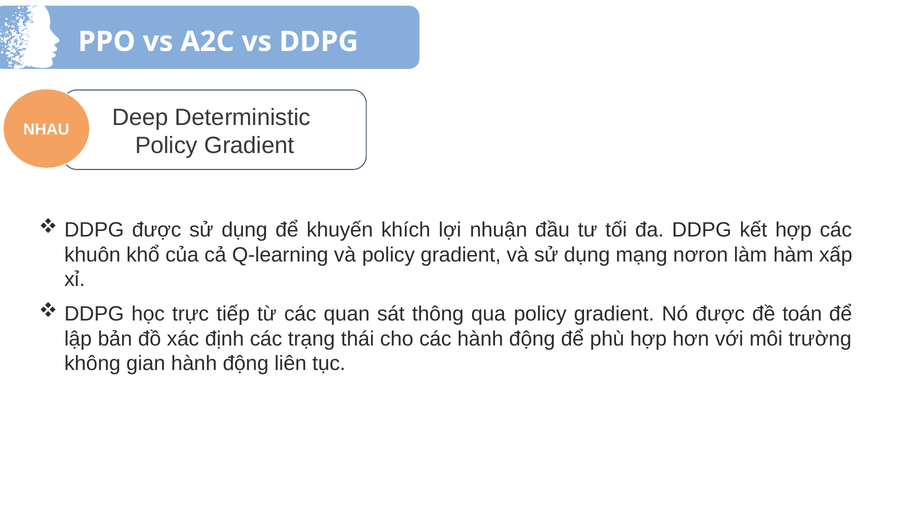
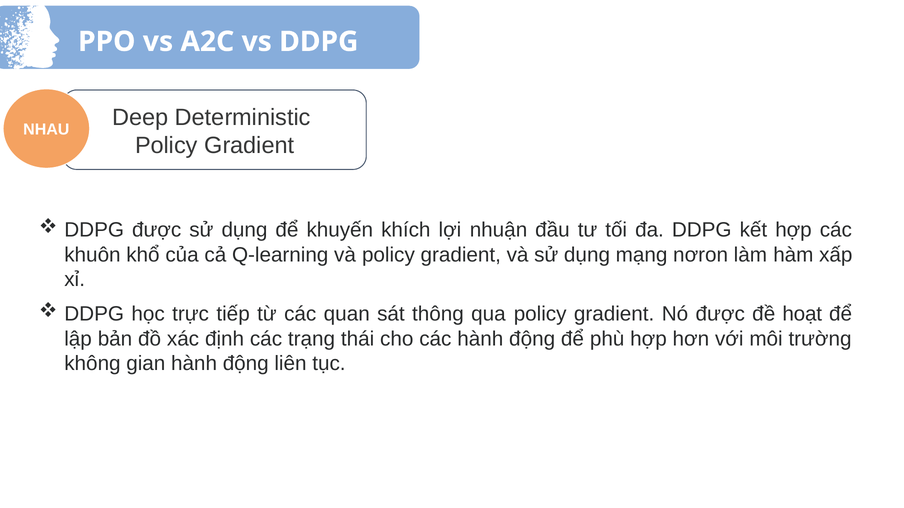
toán: toán -> hoạt
